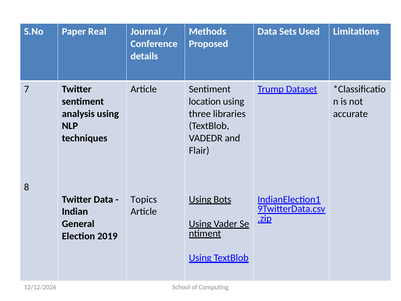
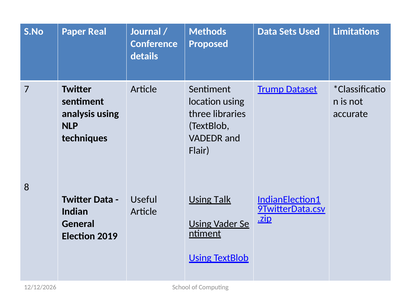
Topics: Topics -> Useful
Bots: Bots -> Talk
